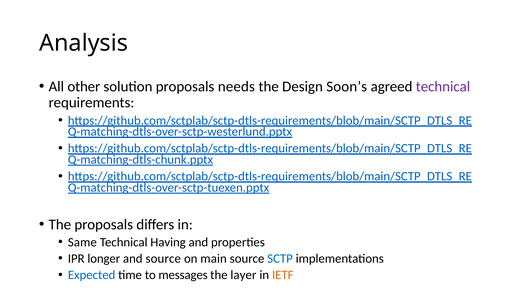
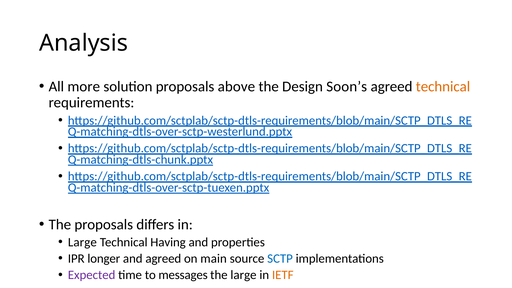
other: other -> more
needs: needs -> above
technical at (443, 87) colour: purple -> orange
Same at (82, 242): Same -> Large
and source: source -> agreed
Expected colour: blue -> purple
the layer: layer -> large
